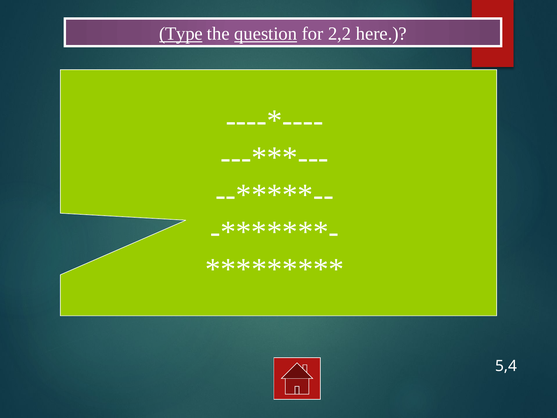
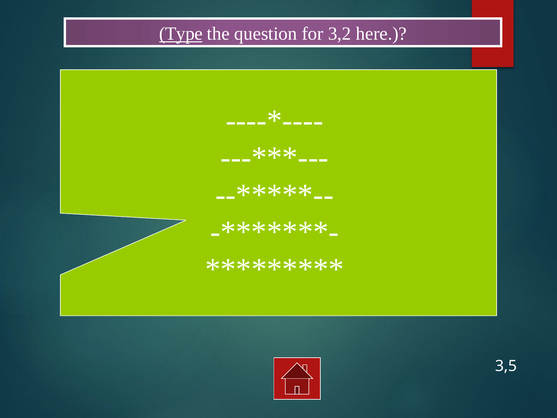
question underline: present -> none
2,2: 2,2 -> 3,2
5,4: 5,4 -> 3,5
